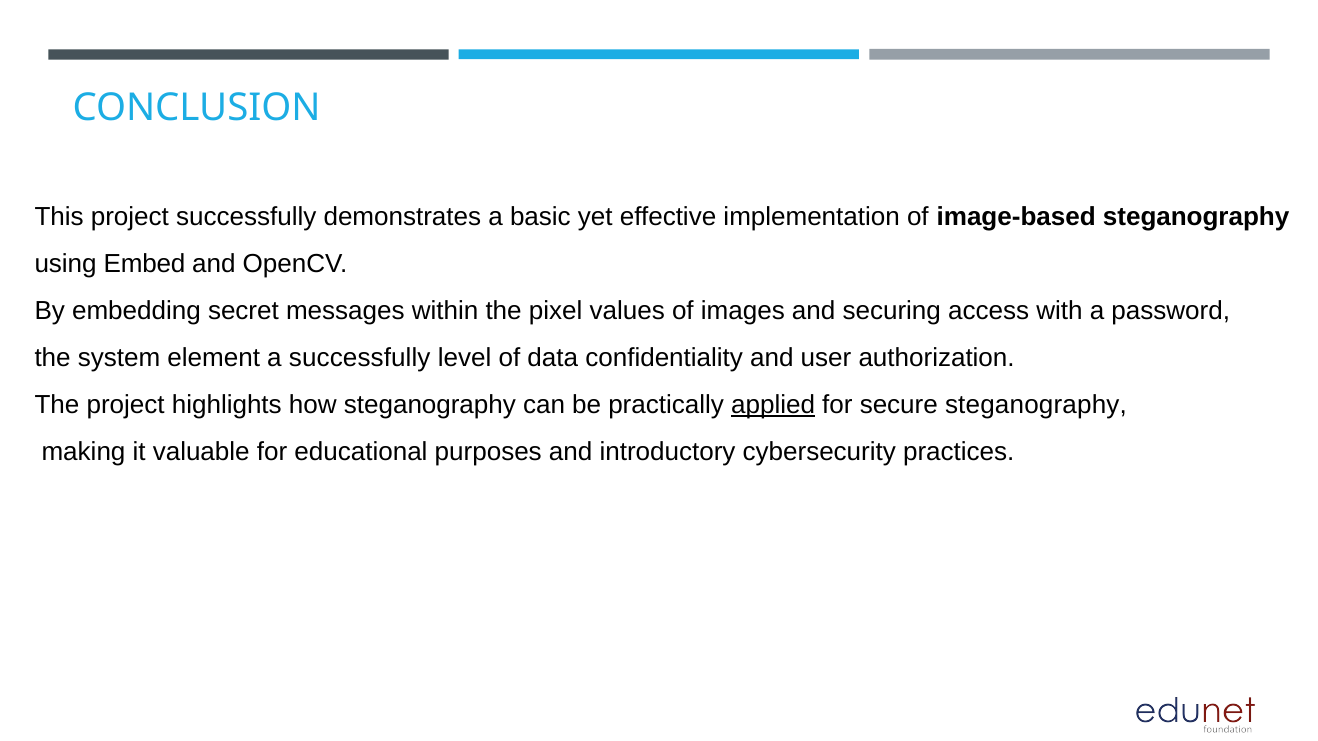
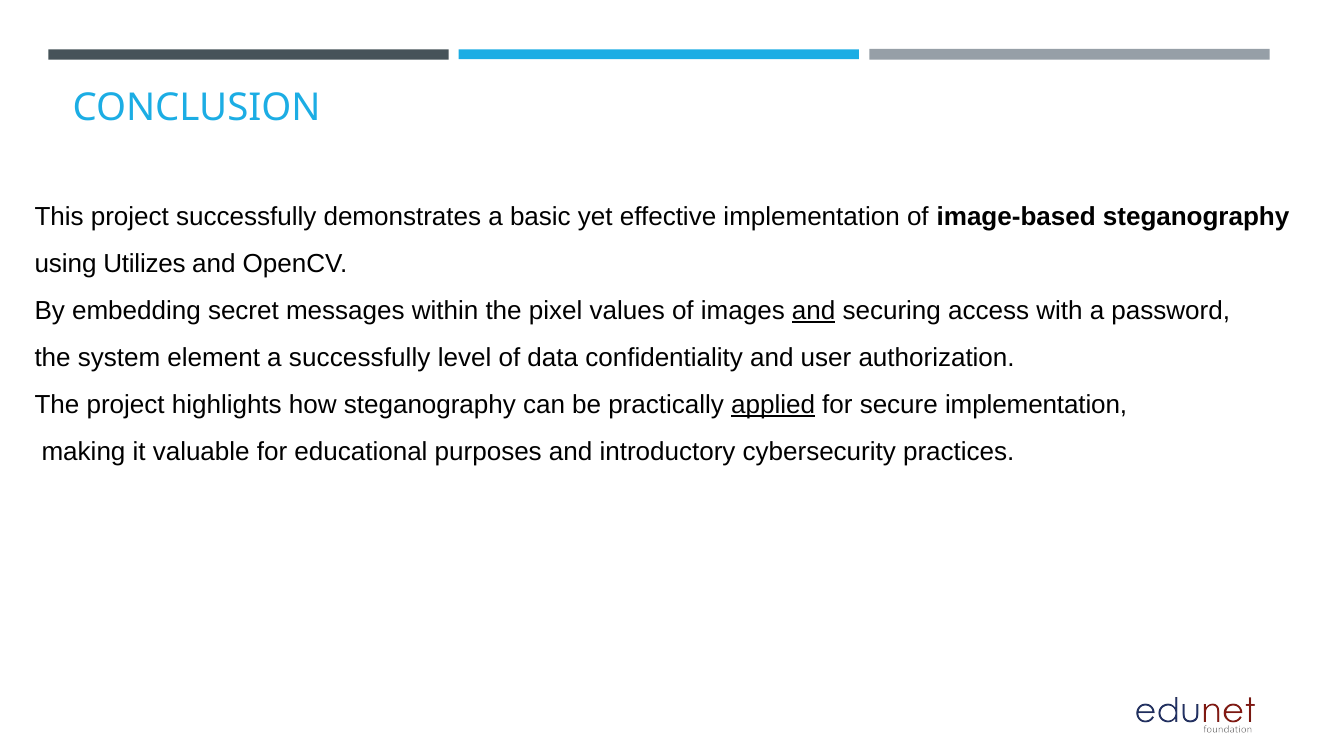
Embed: Embed -> Utilizes
and at (814, 311) underline: none -> present
secure steganography: steganography -> implementation
